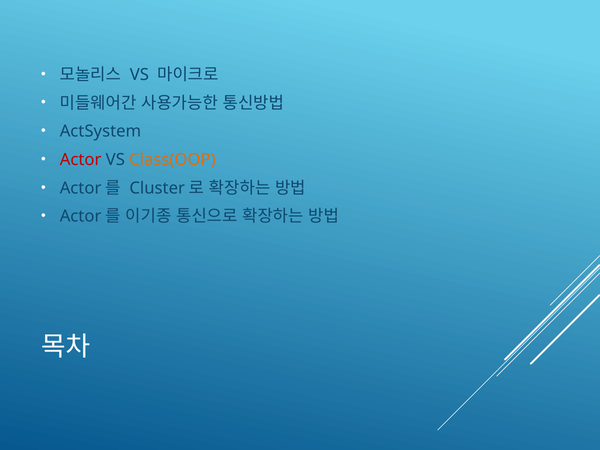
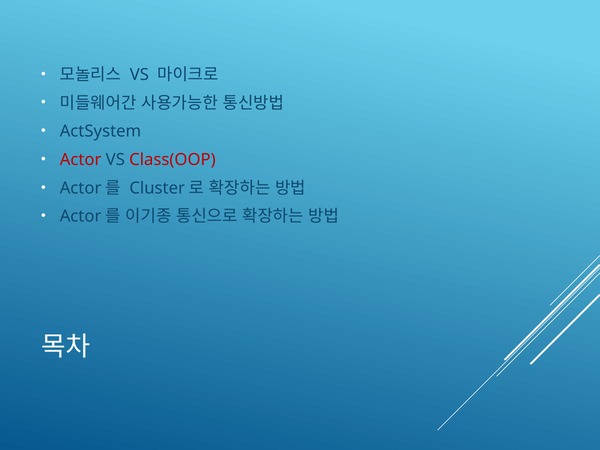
Class(OOP colour: orange -> red
